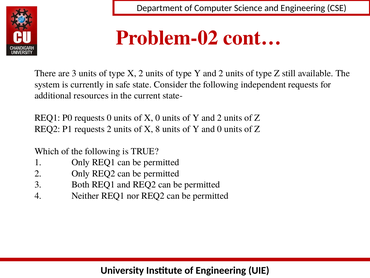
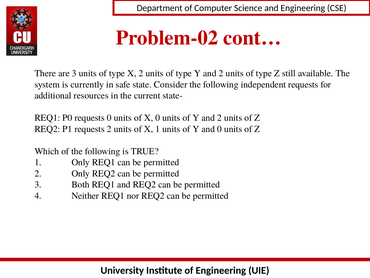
X 8: 8 -> 1
